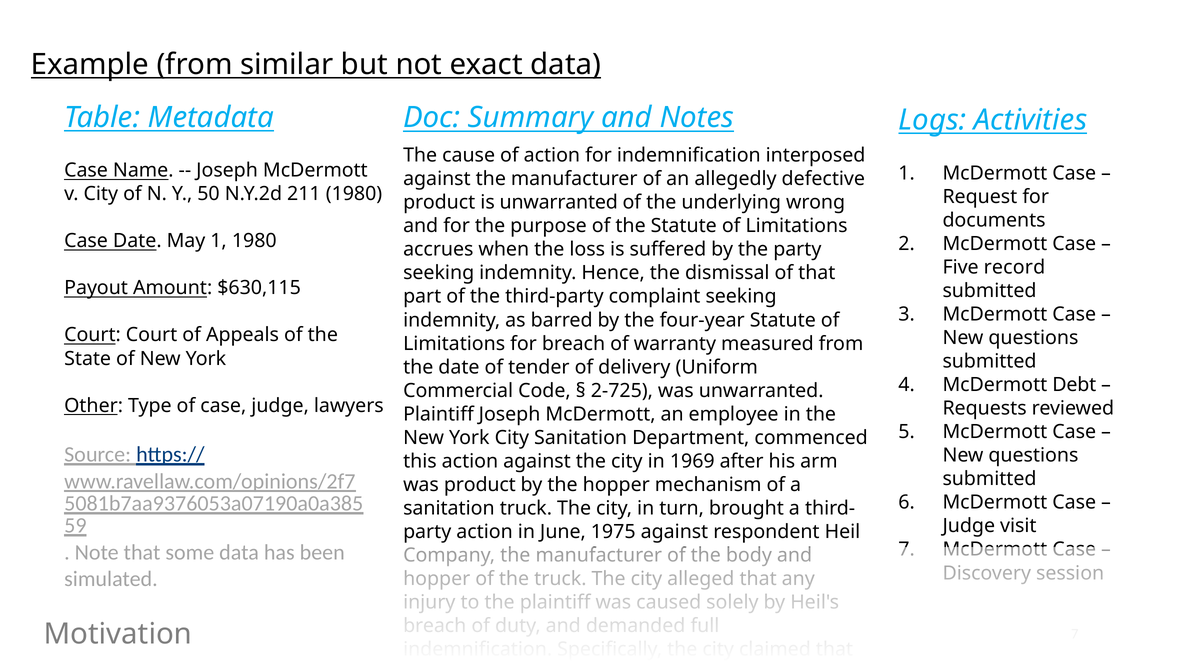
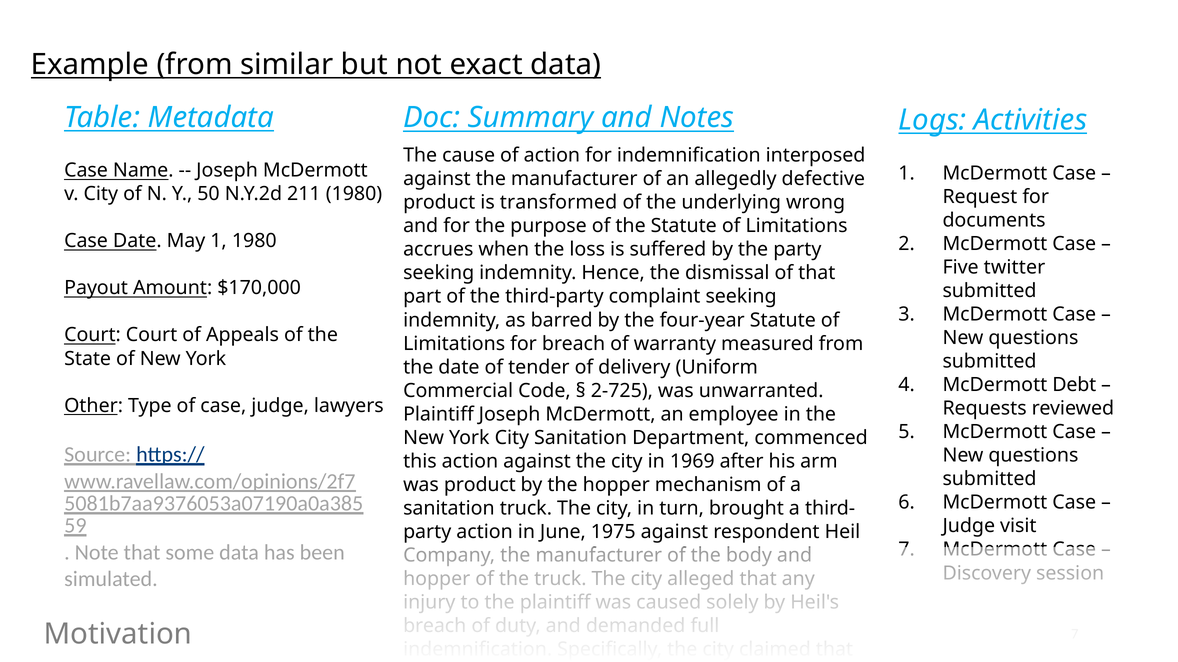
is unwarranted: unwarranted -> transformed
record: record -> twitter
$630,115: $630,115 -> $170,000
